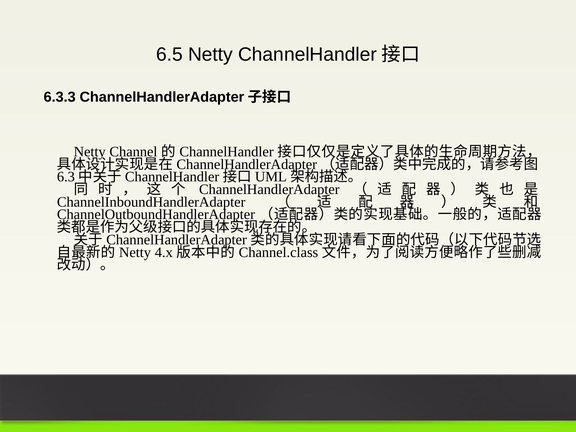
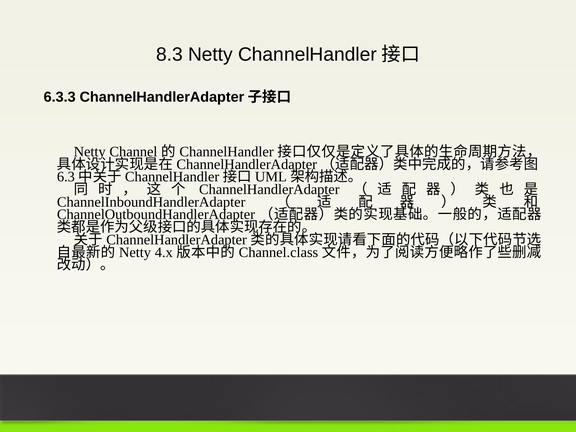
6.5: 6.5 -> 8.3
